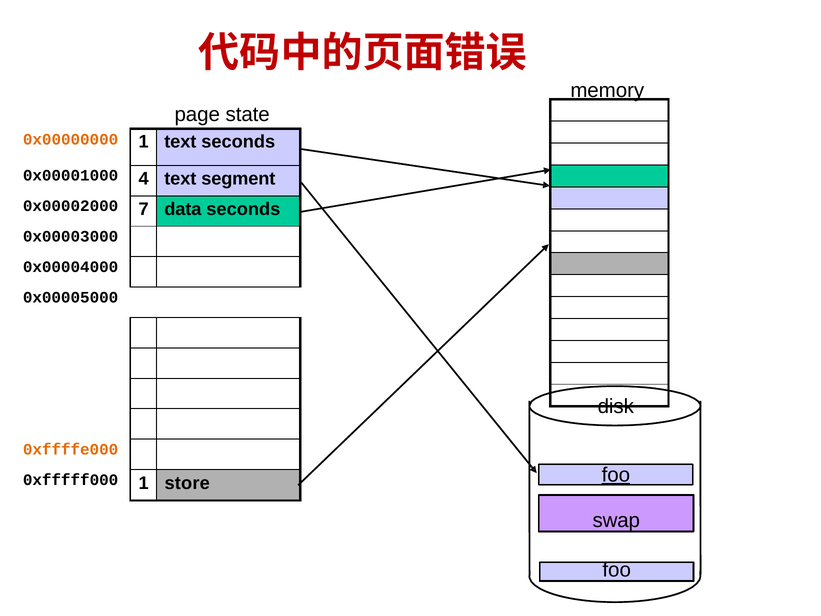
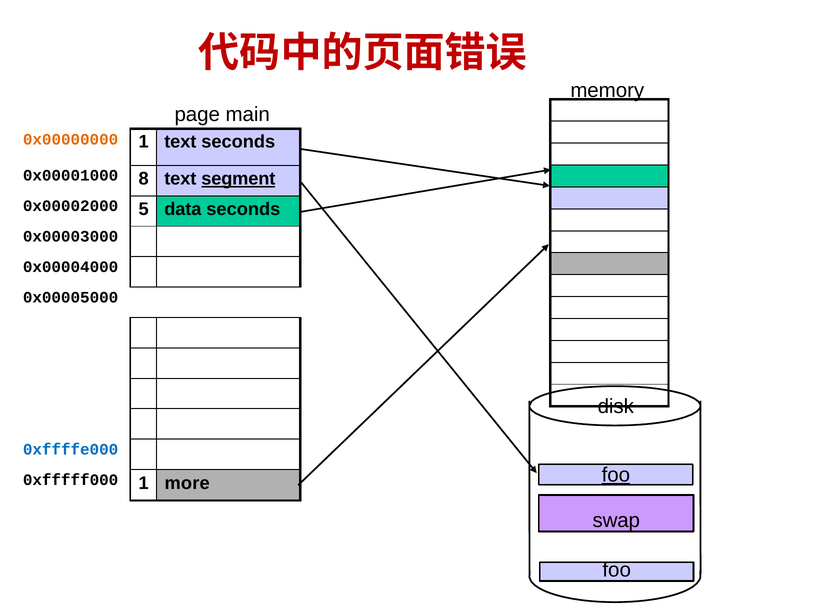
state: state -> main
4: 4 -> 8
segment underline: none -> present
7: 7 -> 5
0xffffe000 colour: orange -> blue
store: store -> more
